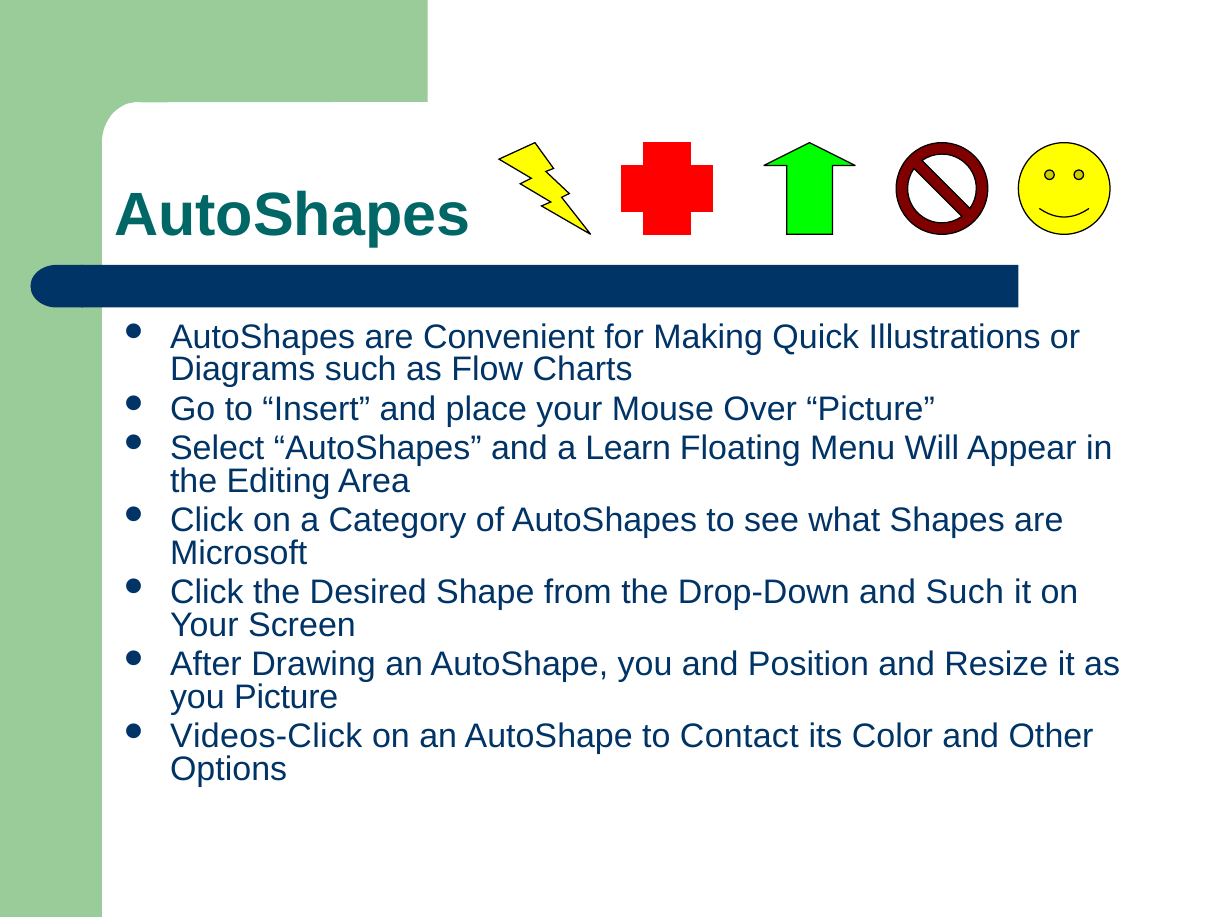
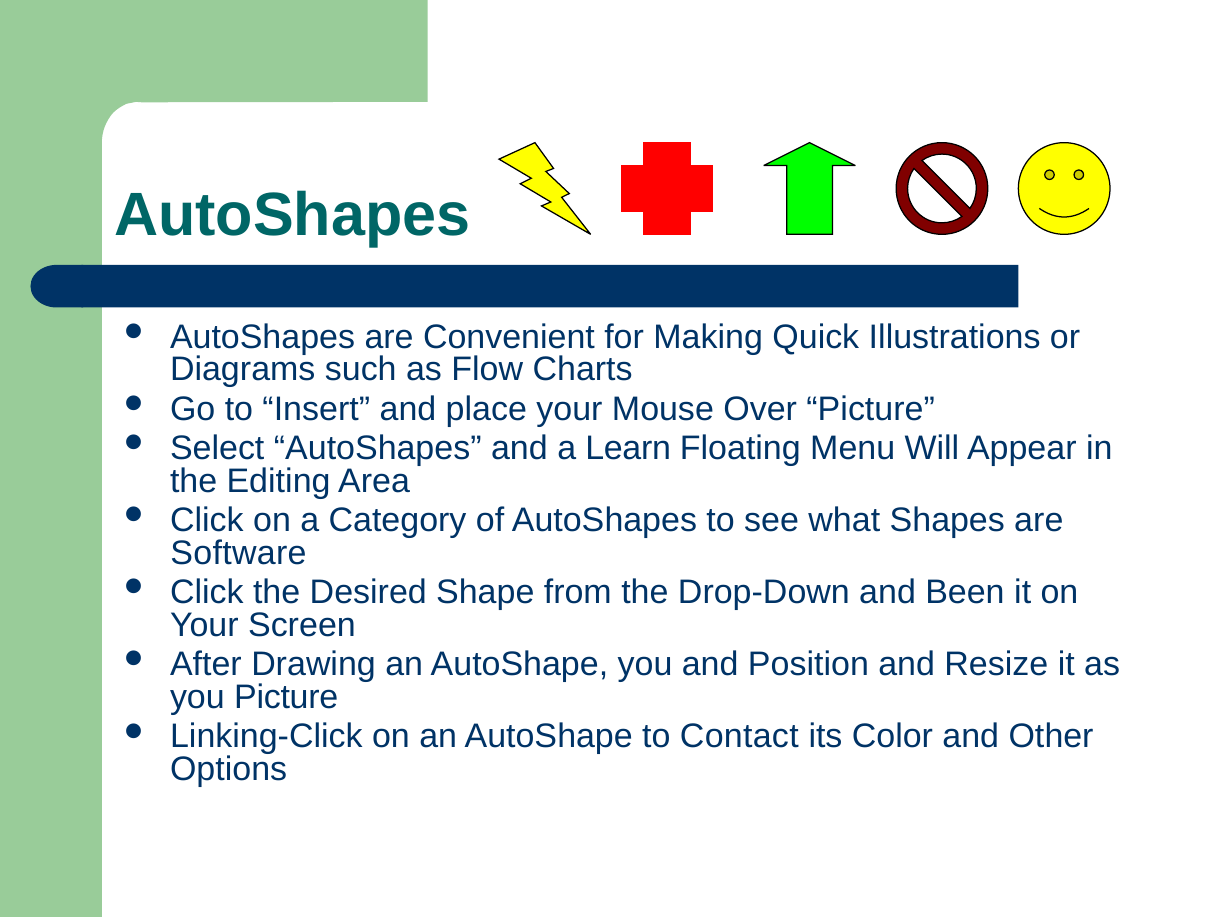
Microsoft: Microsoft -> Software
and Such: Such -> Been
Videos-Click: Videos-Click -> Linking-Click
